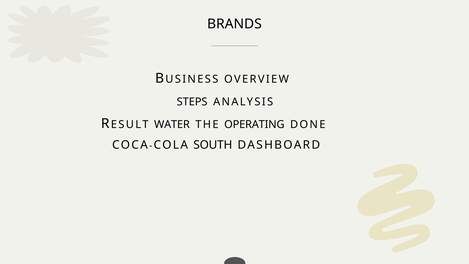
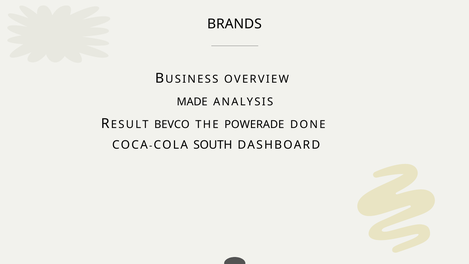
STEPS: STEPS -> MADE
WATER: WATER -> BEVCO
OPERATING: OPERATING -> POWERADE
